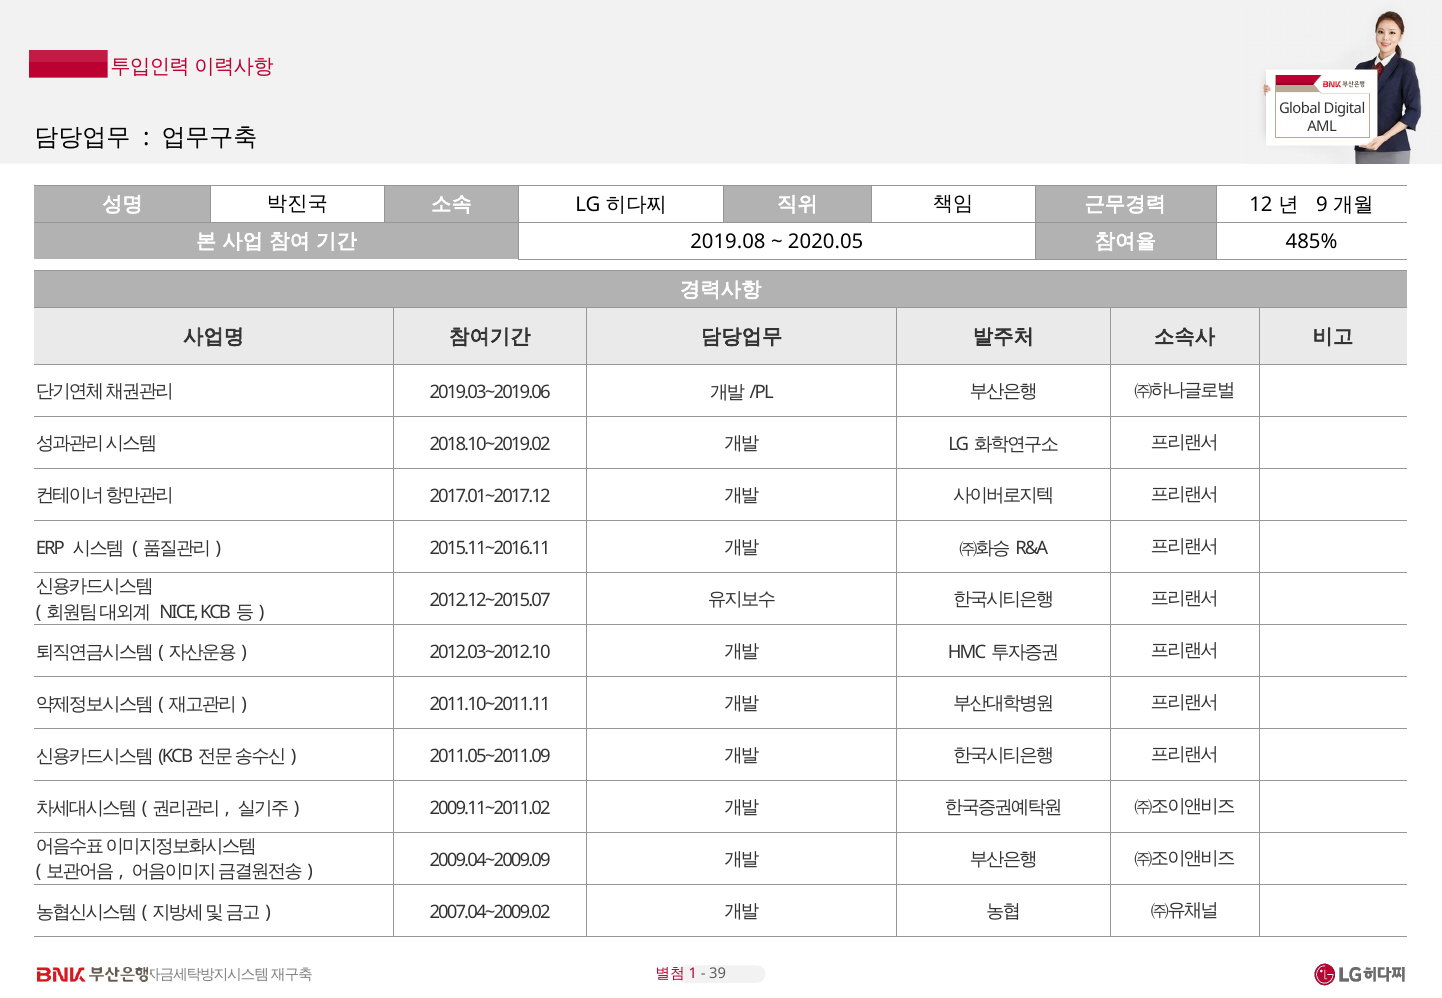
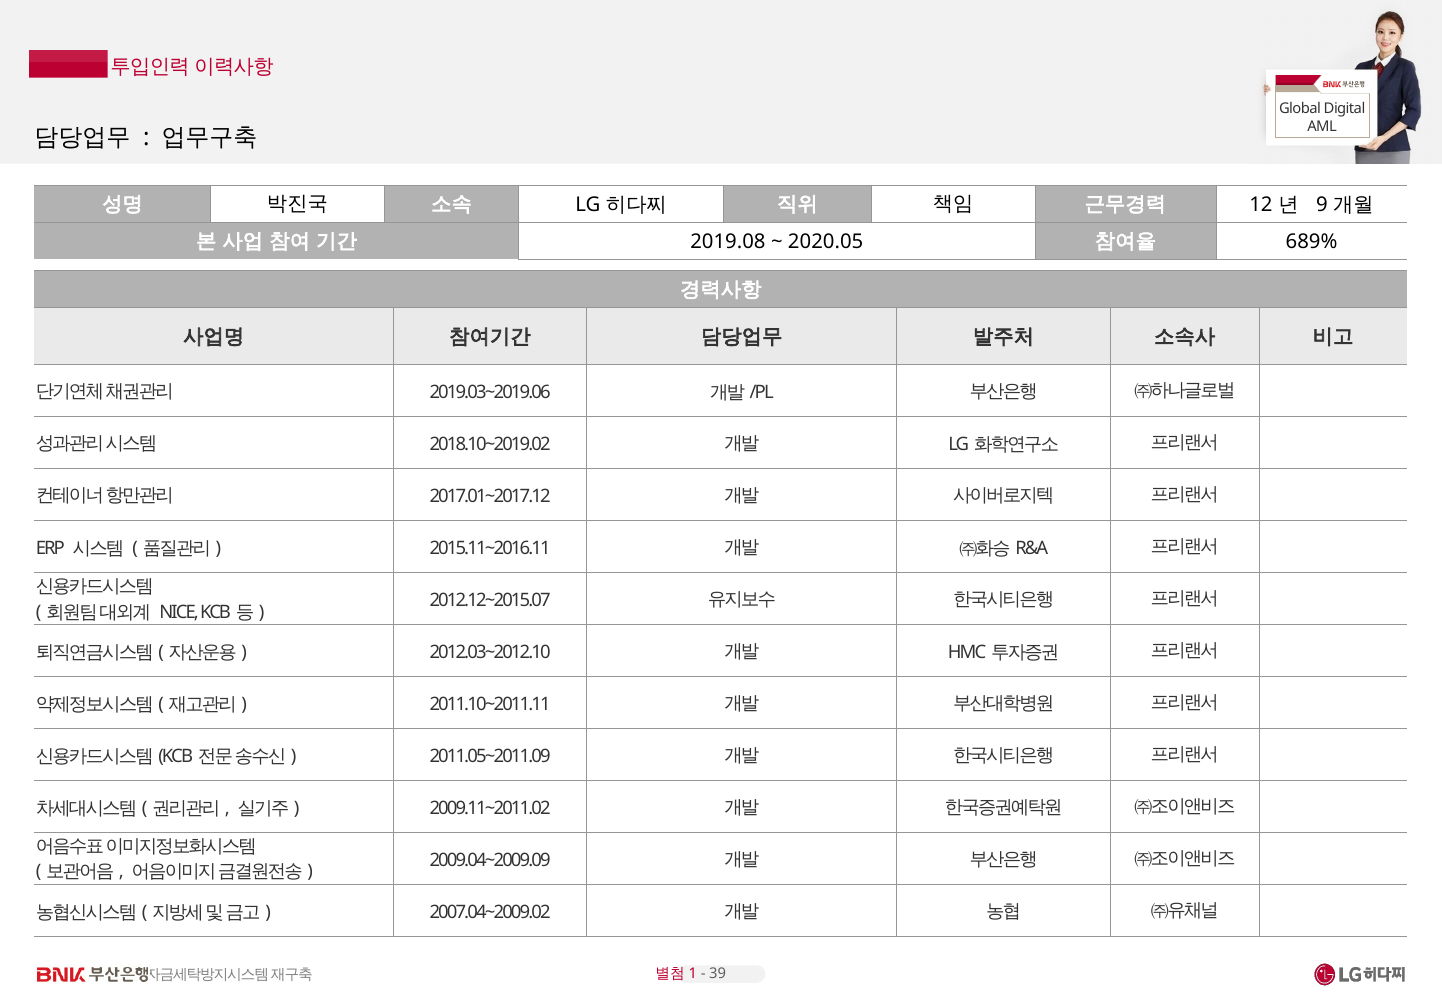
485%: 485% -> 689%
